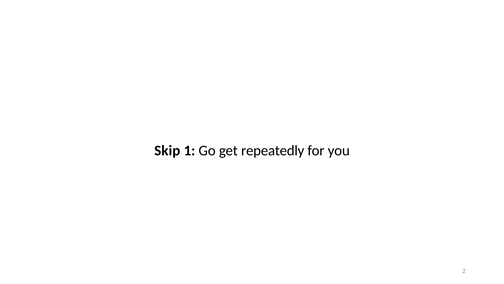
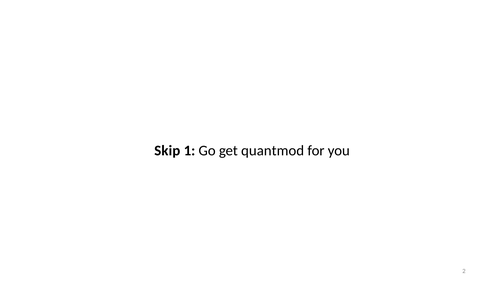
repeatedly: repeatedly -> quantmod
